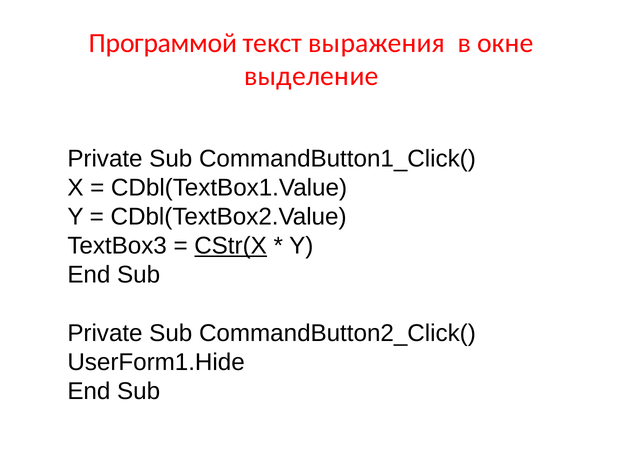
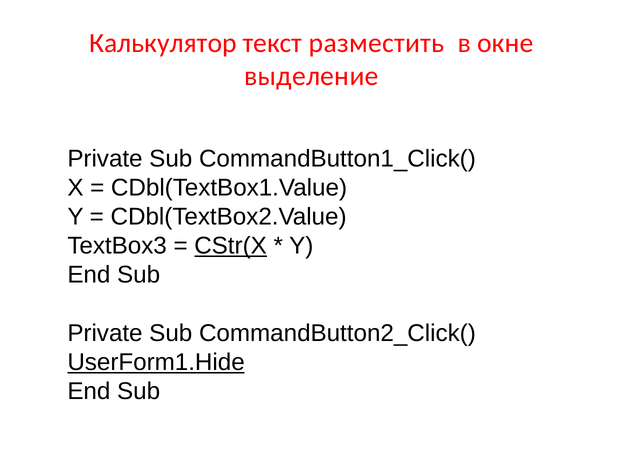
Программой: Программой -> Калькулятор
выражения: выражения -> разместить
UserForm1.Hide underline: none -> present
